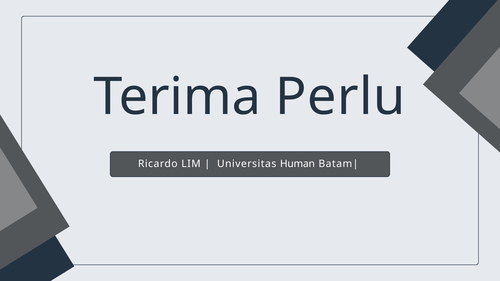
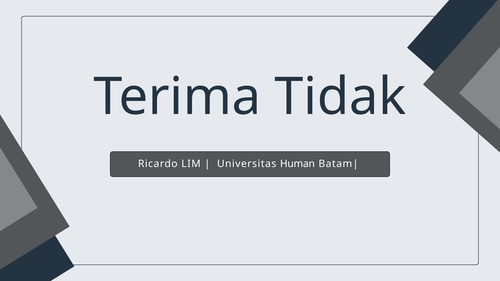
Perlu: Perlu -> Tidak
